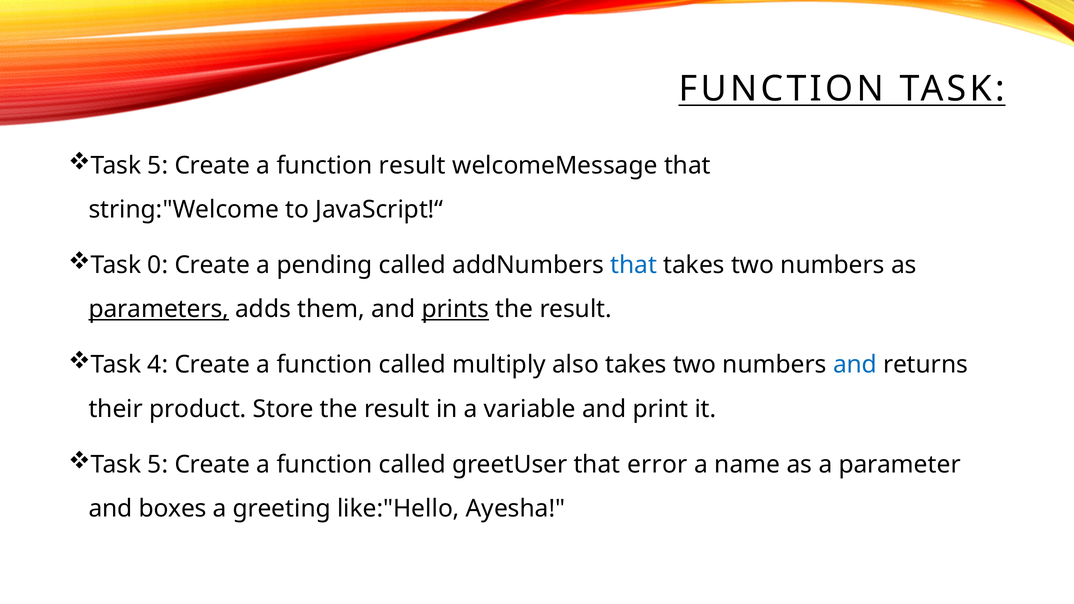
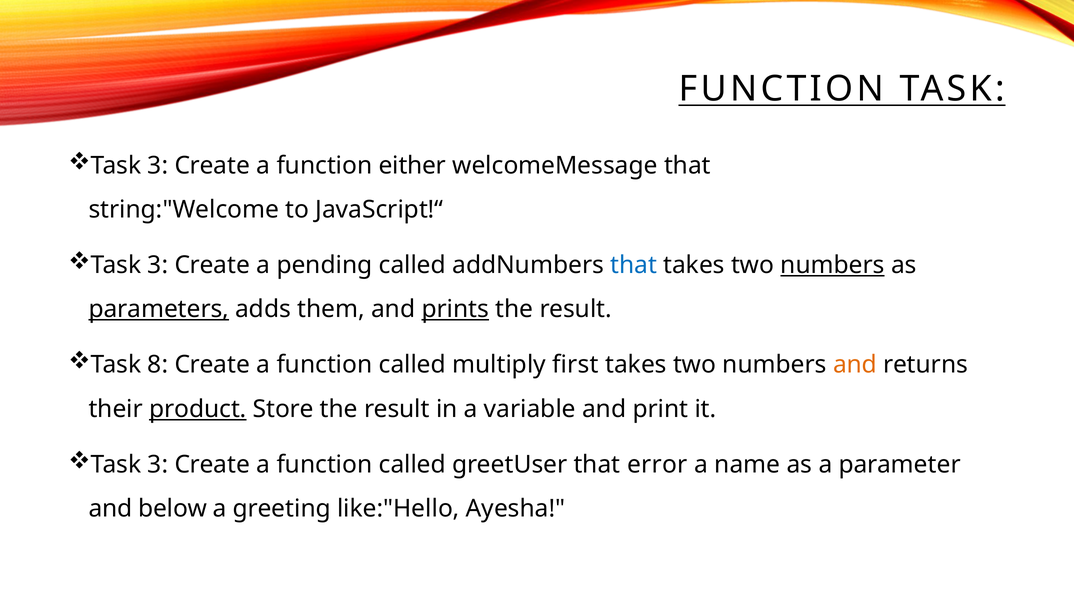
5 at (158, 165): 5 -> 3
function result: result -> either
0 at (158, 265): 0 -> 3
numbers at (833, 265) underline: none -> present
4: 4 -> 8
also: also -> first
and at (855, 365) colour: blue -> orange
product underline: none -> present
5 at (158, 464): 5 -> 3
boxes: boxes -> below
